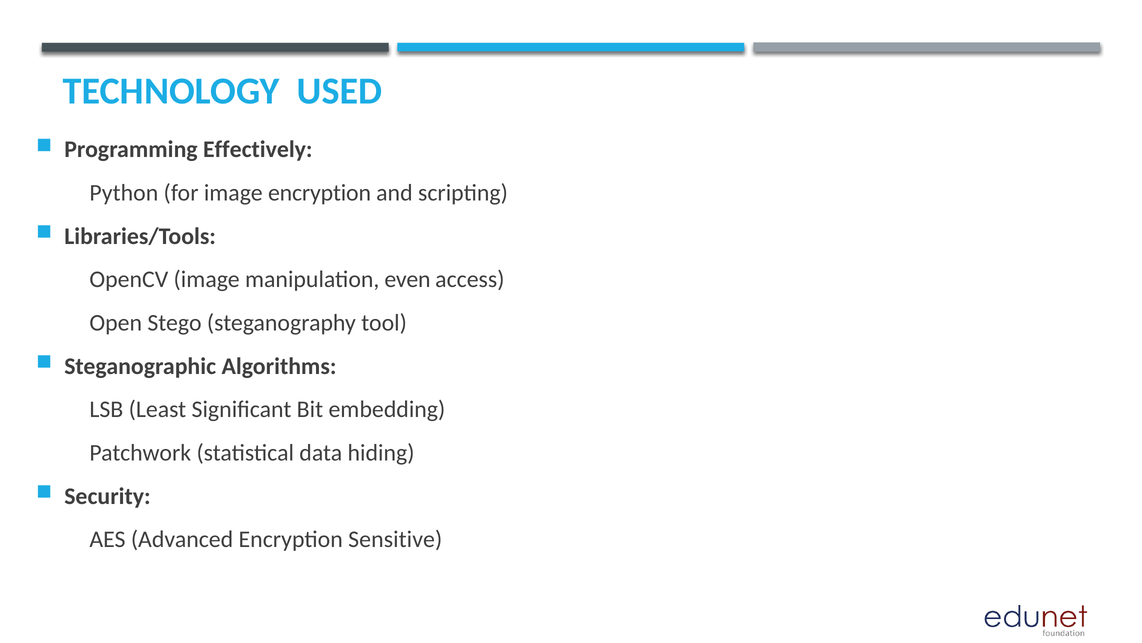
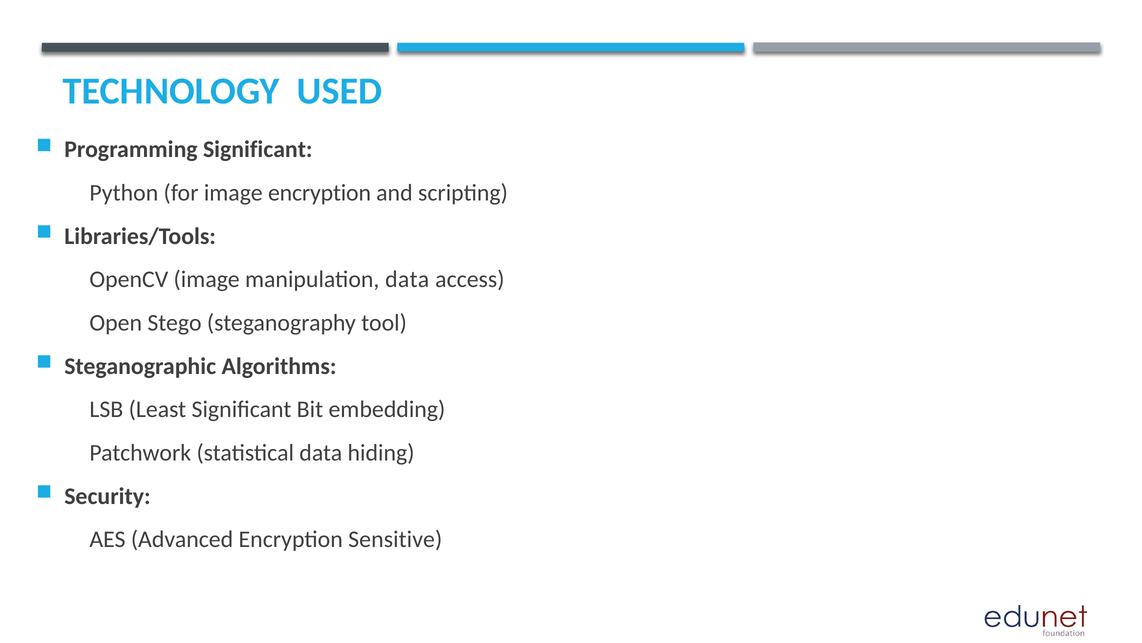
Programming Effectively: Effectively -> Significant
manipulation even: even -> data
